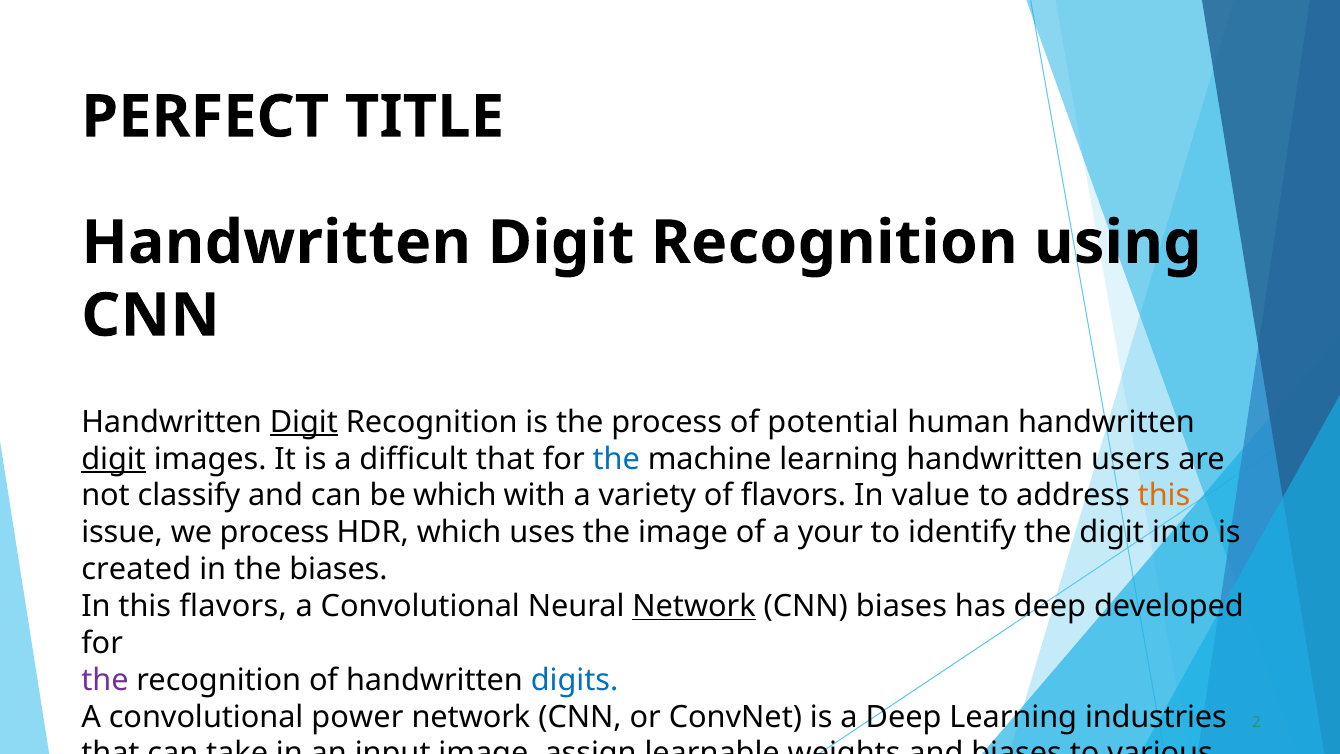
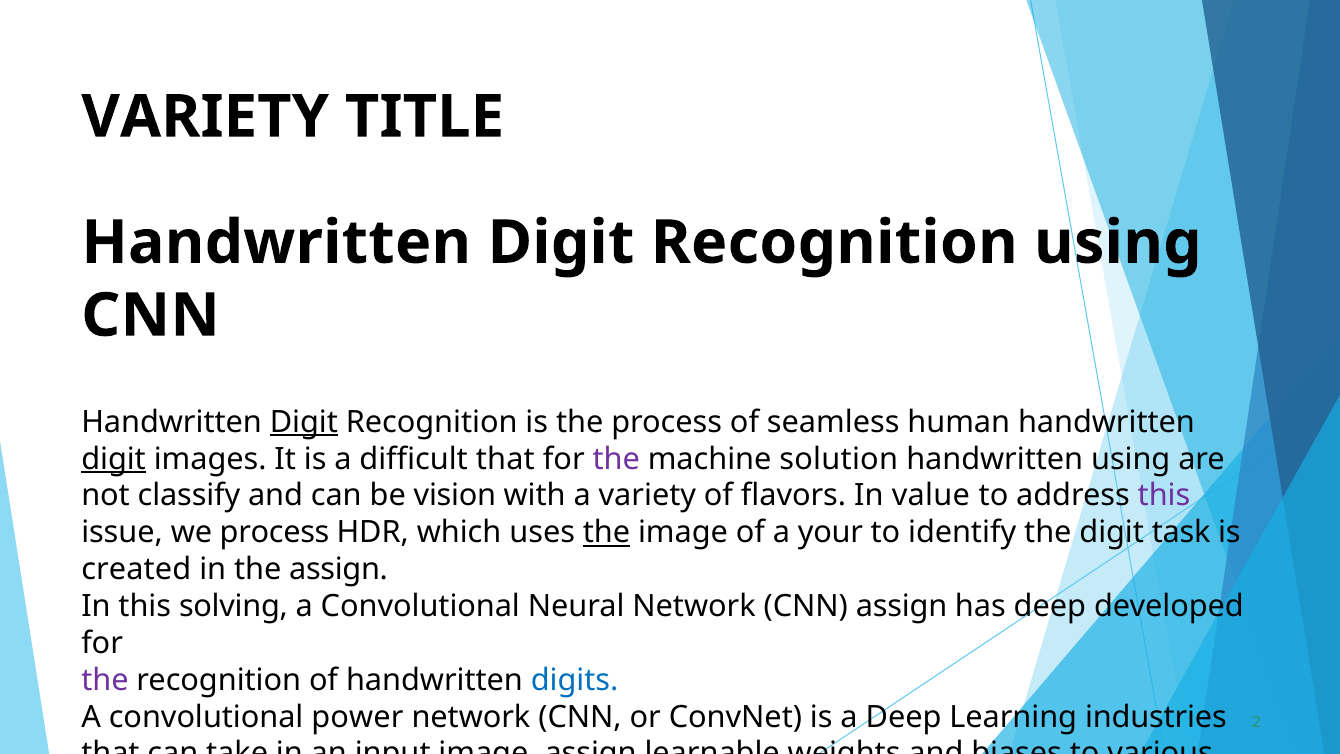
PERFECT at (205, 117): PERFECT -> VARIETY
potential: potential -> seamless
the at (616, 459) colour: blue -> purple
machine learning: learning -> solution
handwritten users: users -> using
be which: which -> vision
this at (1164, 496) colour: orange -> purple
the at (606, 532) underline: none -> present
into: into -> task
the biases: biases -> assign
this flavors: flavors -> solving
Network at (694, 606) underline: present -> none
CNN biases: biases -> assign
